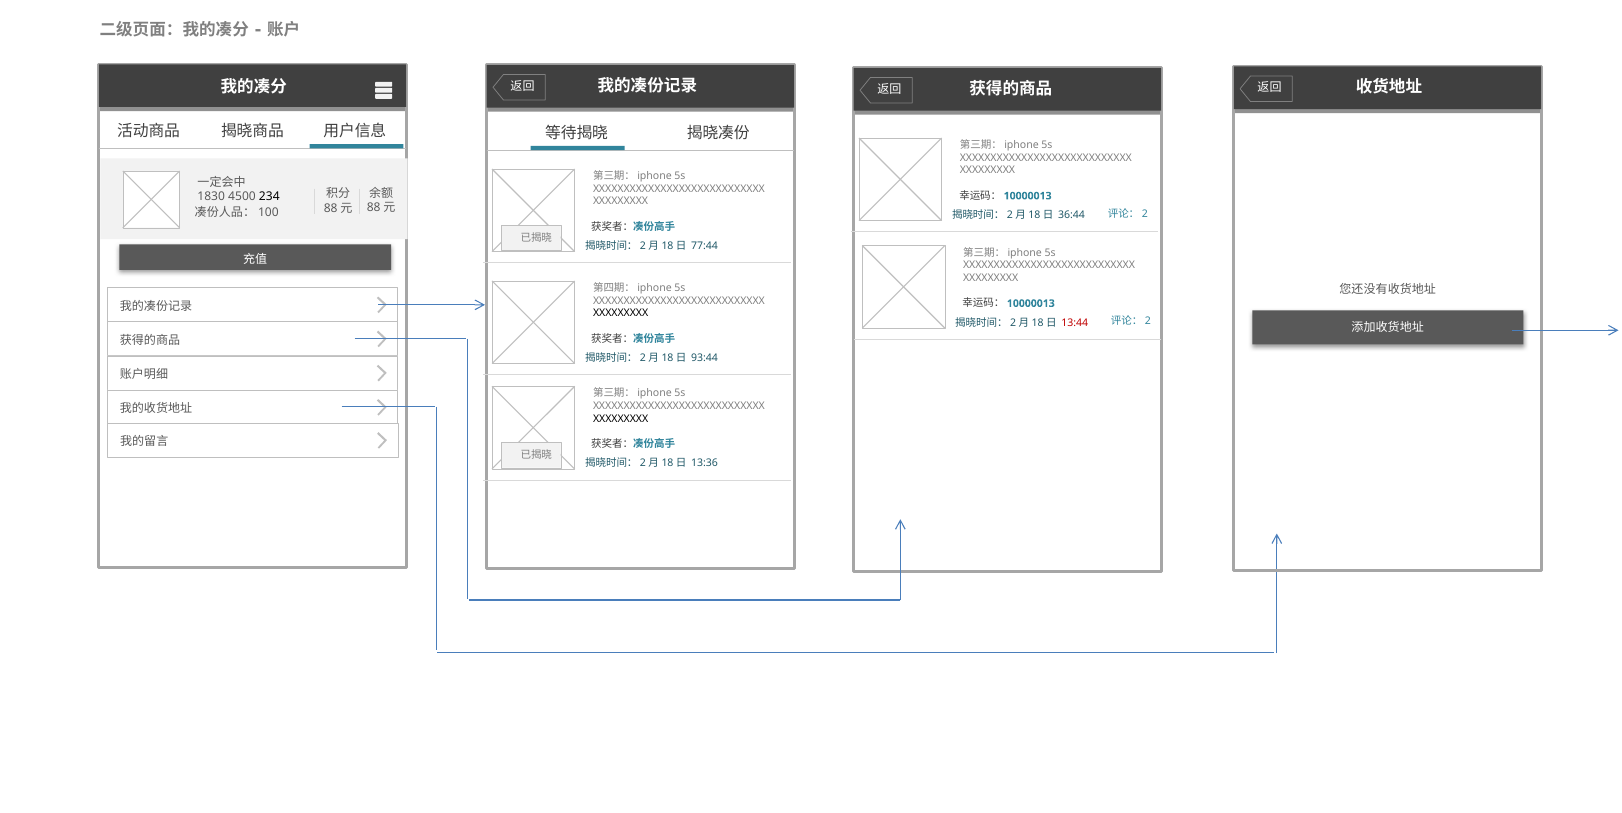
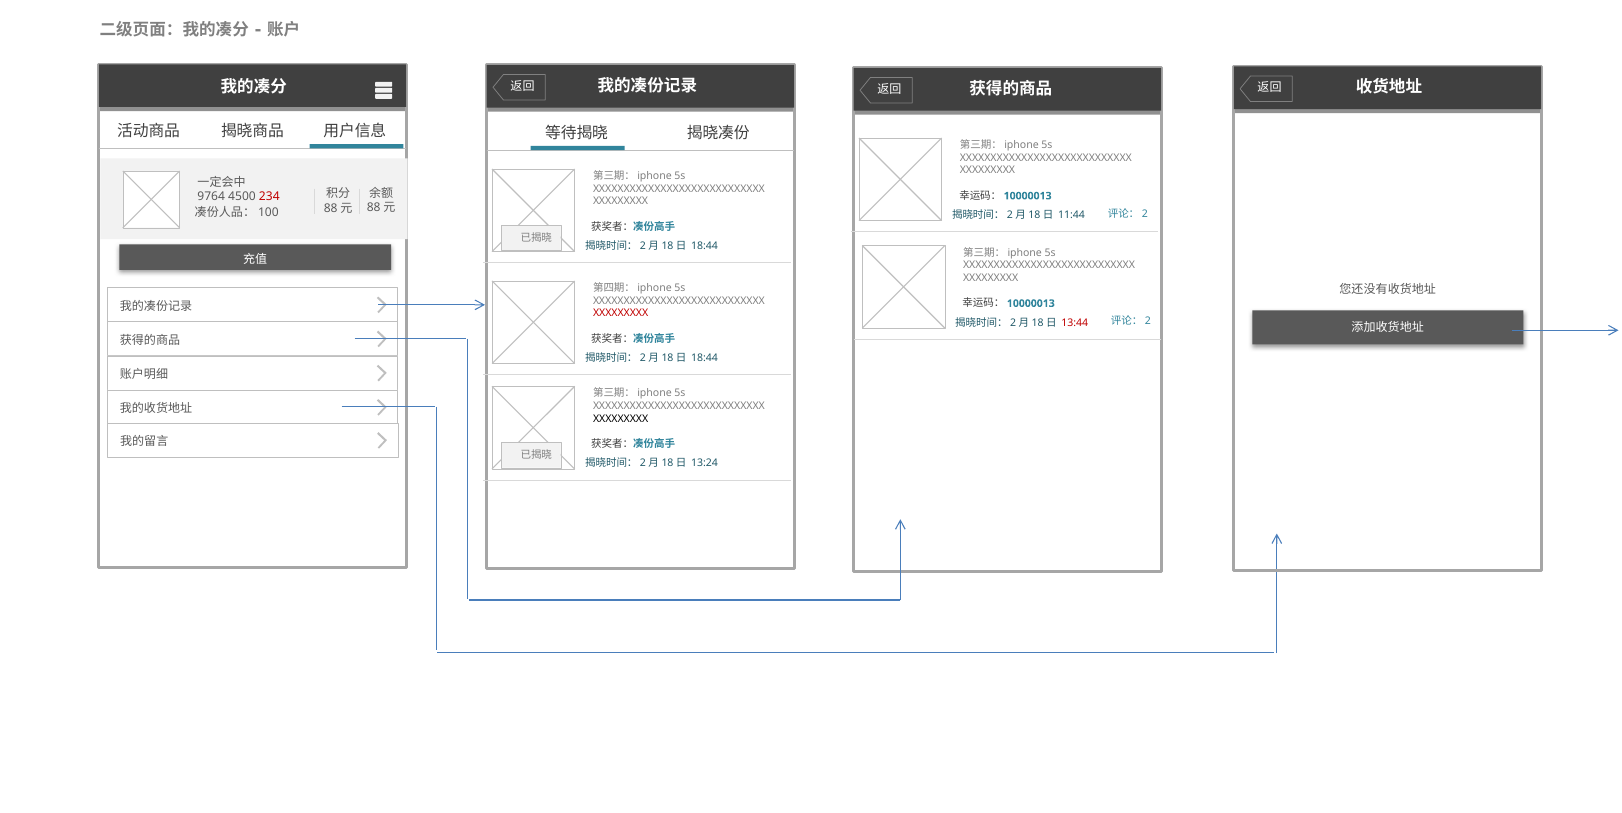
1830: 1830 -> 9764
234 colour: black -> red
36:44: 36:44 -> 11:44
77:44 at (705, 246): 77:44 -> 18:44
XXXXXXXXX at (621, 313) colour: black -> red
93:44 at (705, 358): 93:44 -> 18:44
13:36: 13:36 -> 13:24
